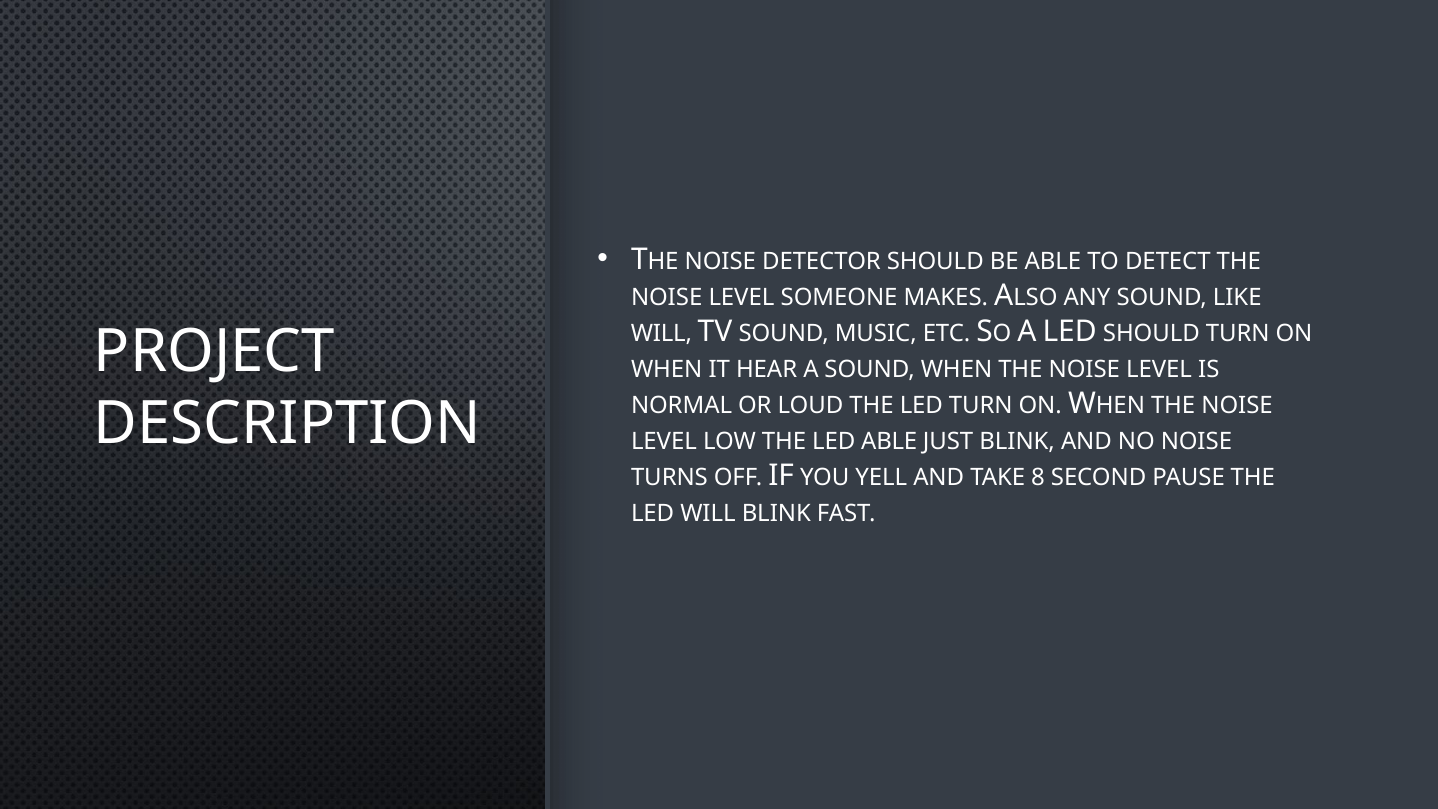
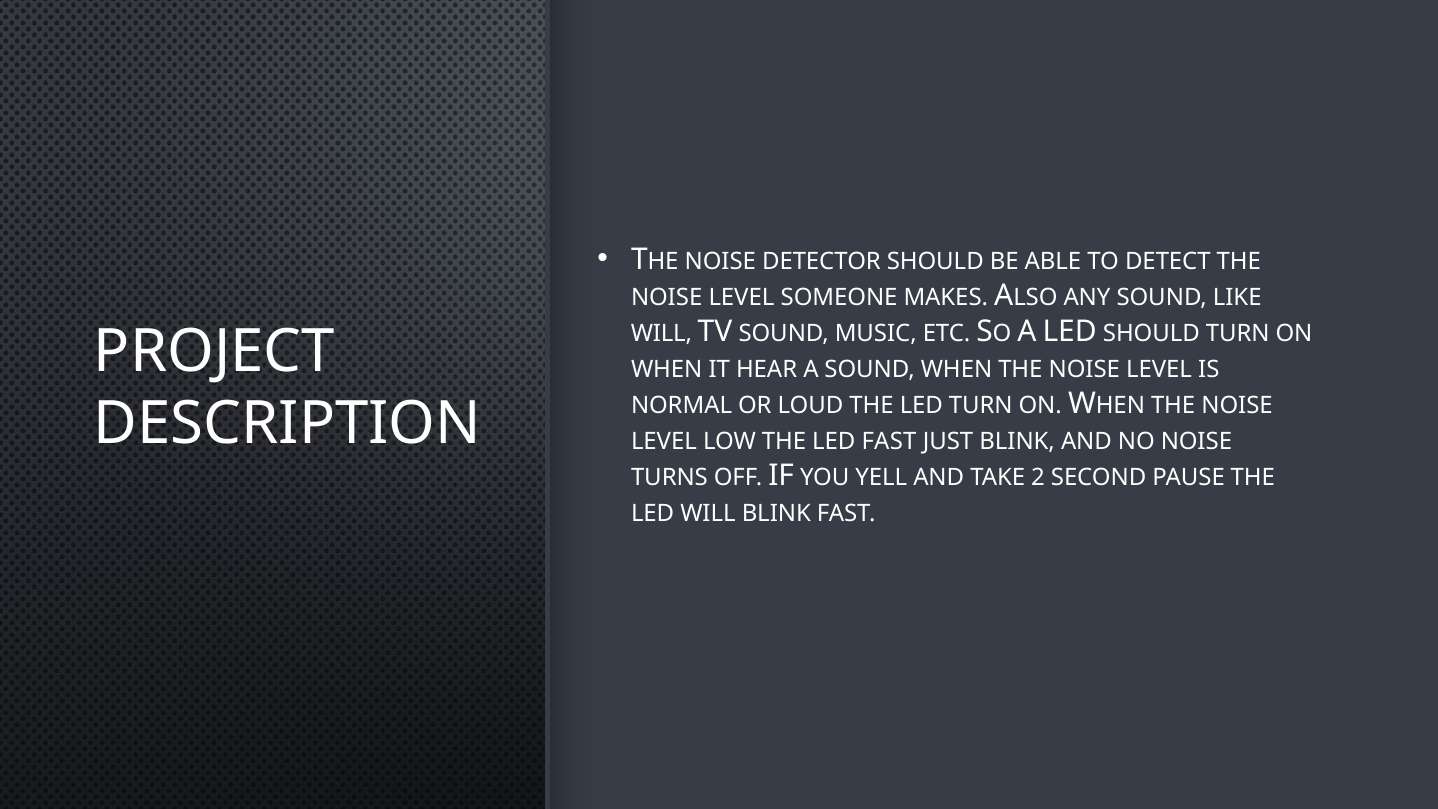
LED ABLE: ABLE -> FAST
8: 8 -> 2
